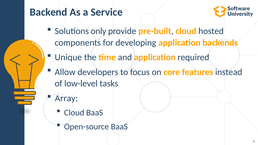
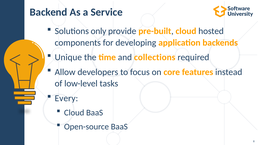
and application: application -> collections
Array: Array -> Every
